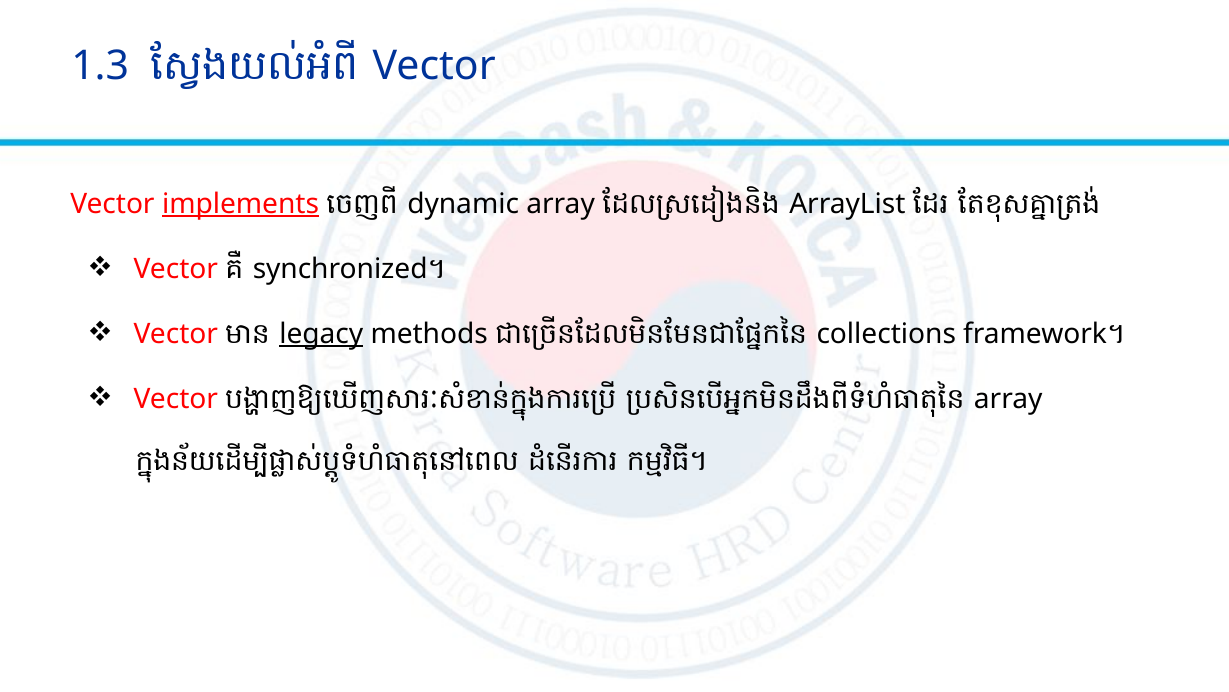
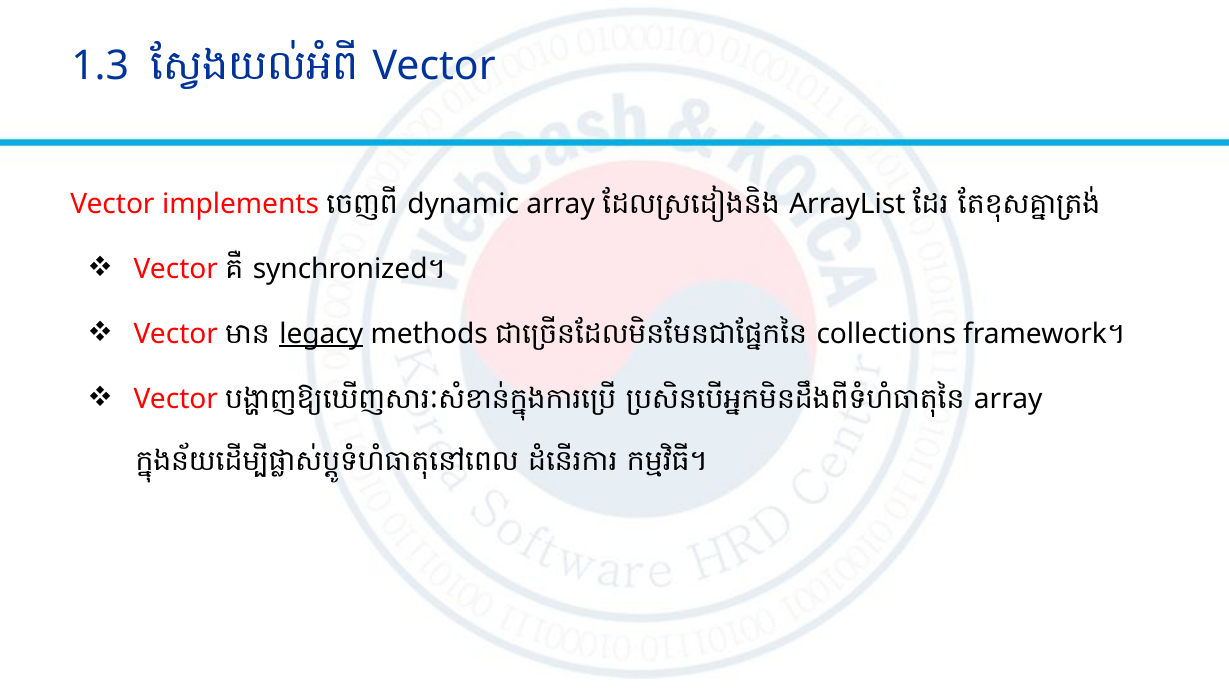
implements underline: present -> none
